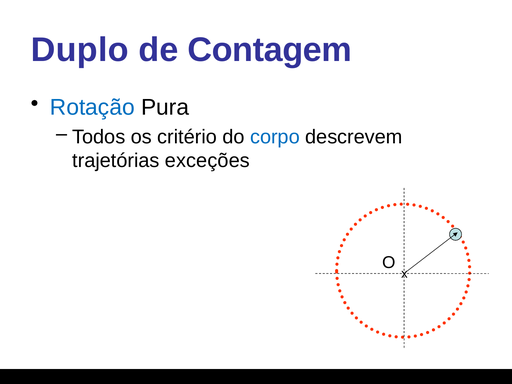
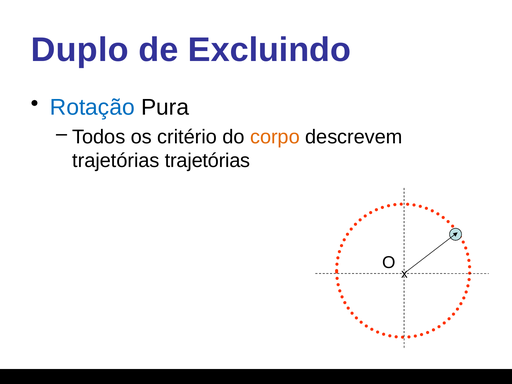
Contagem: Contagem -> Excluindo
corpo colour: blue -> orange
trajetórias exceções: exceções -> trajetórias
